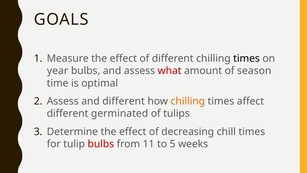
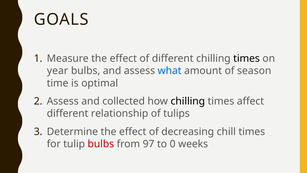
what colour: red -> blue
and different: different -> collected
chilling at (188, 101) colour: orange -> black
germinated: germinated -> relationship
11: 11 -> 97
5: 5 -> 0
